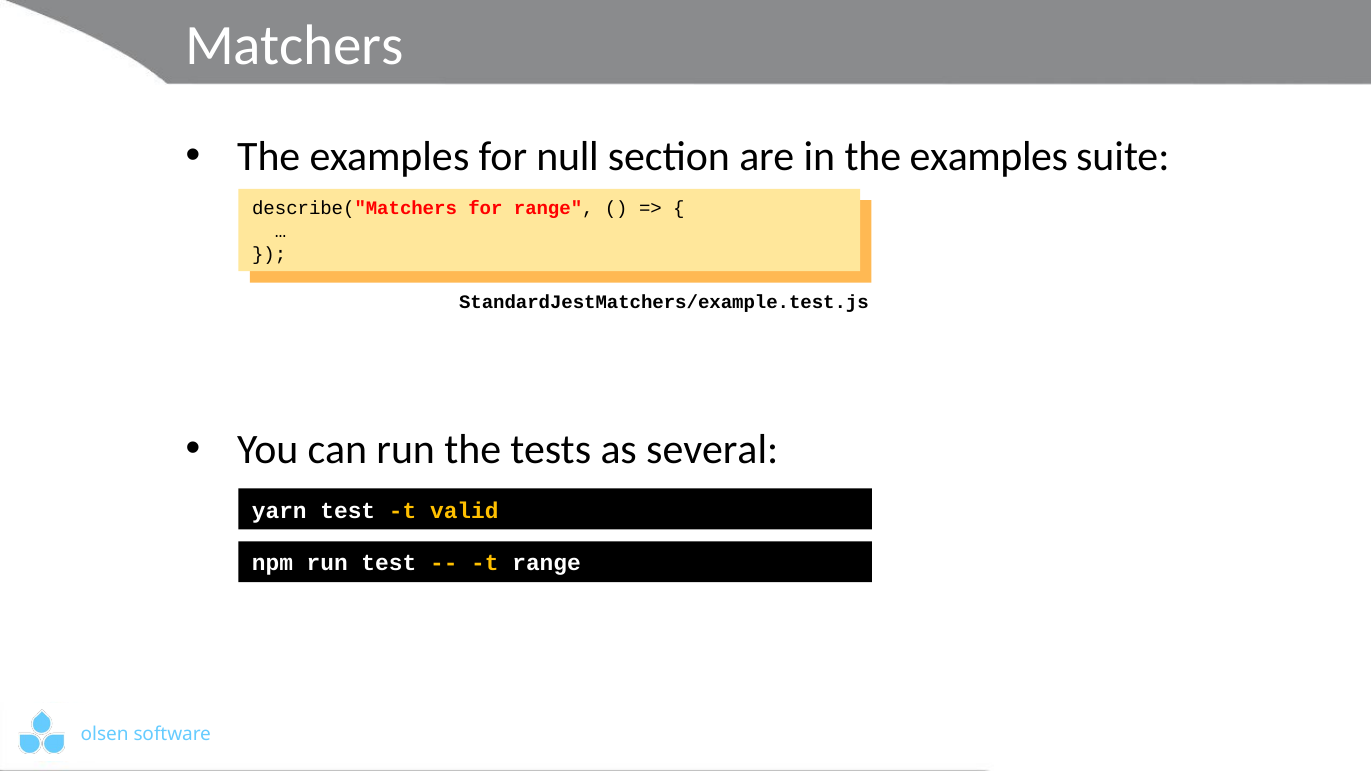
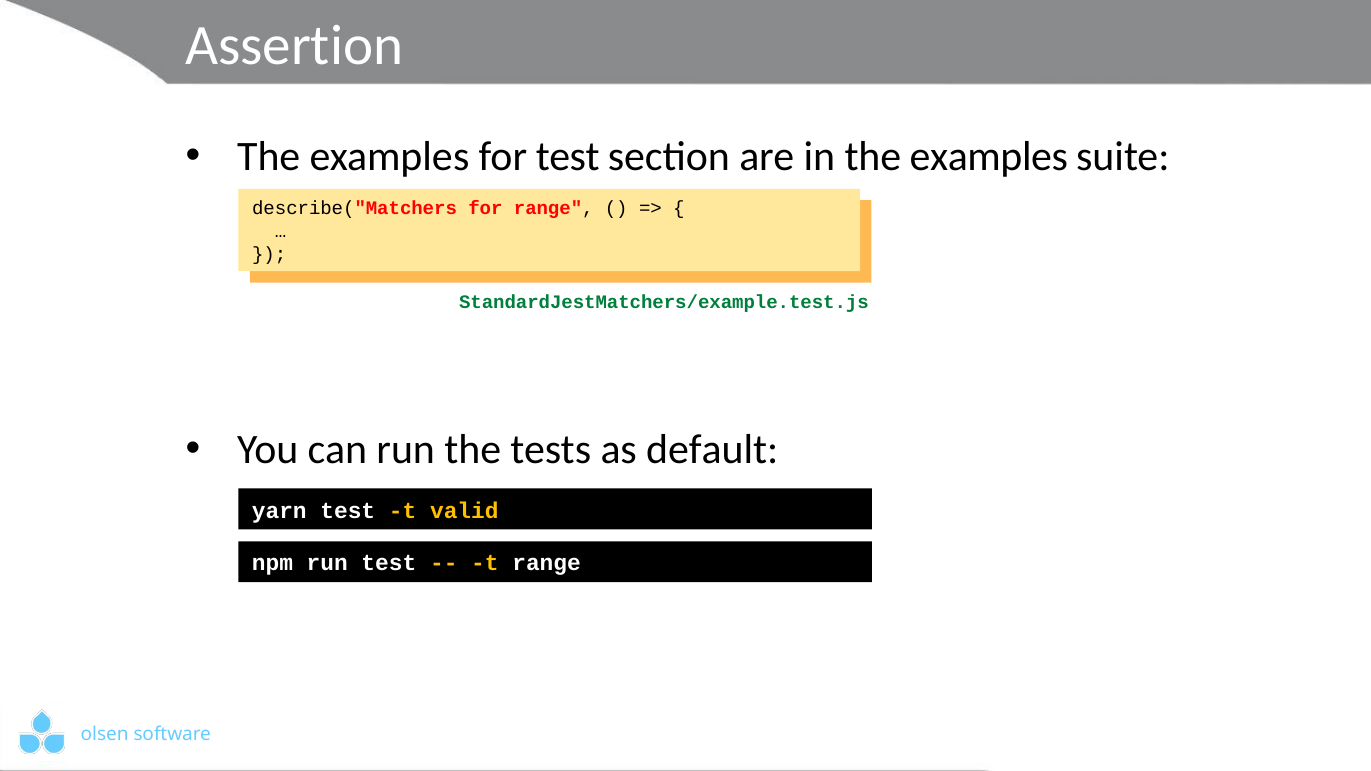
Matchers: Matchers -> Assertion
for null: null -> test
StandardJestMatchers/example.test.js colour: black -> green
several: several -> default
